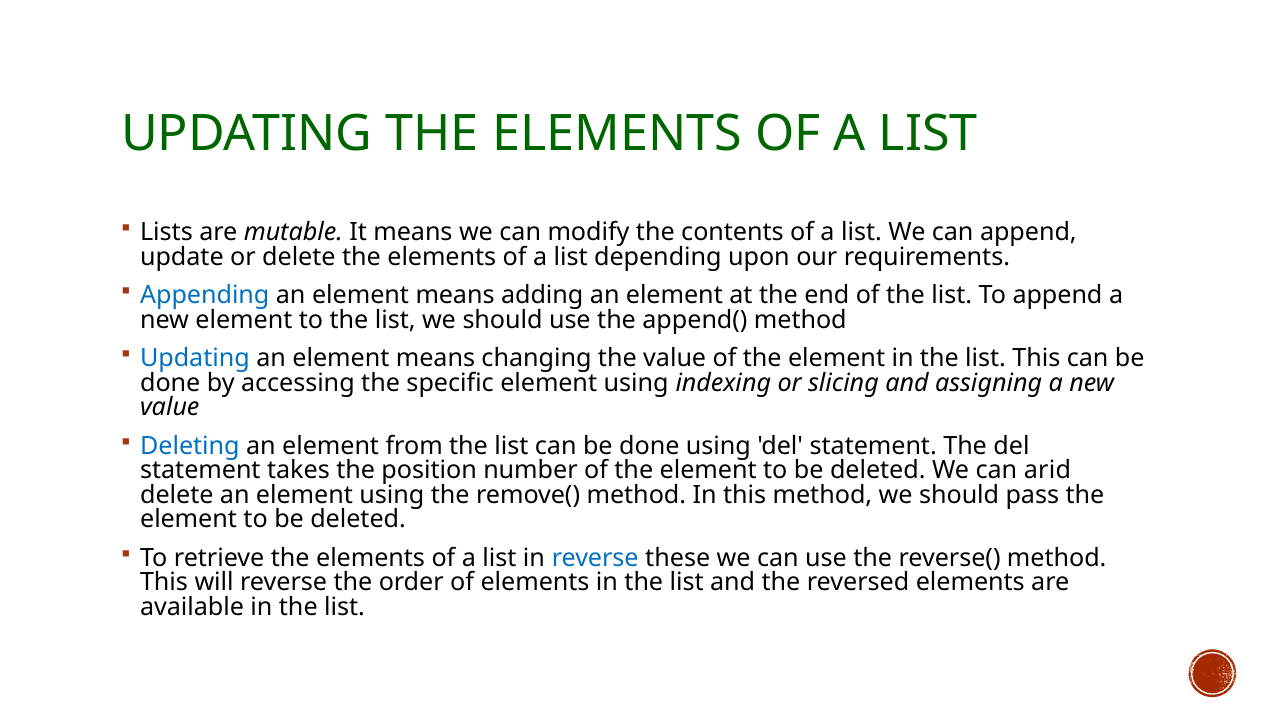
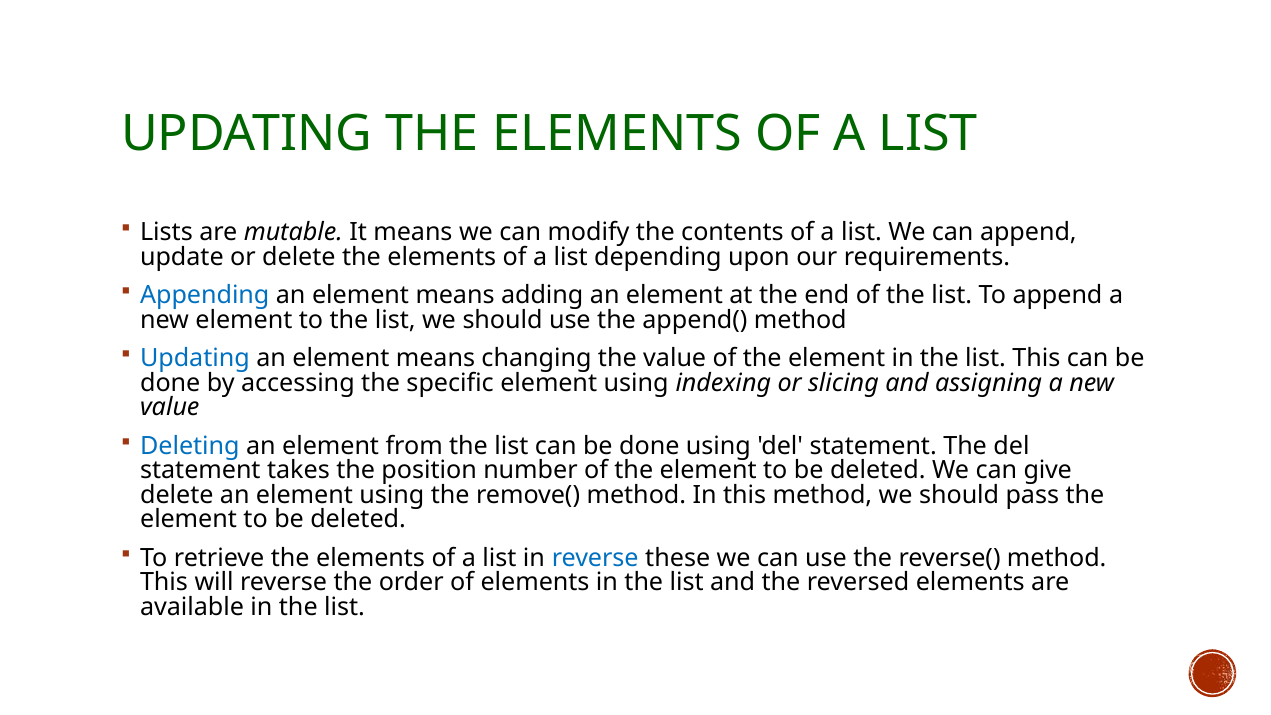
arid: arid -> give
